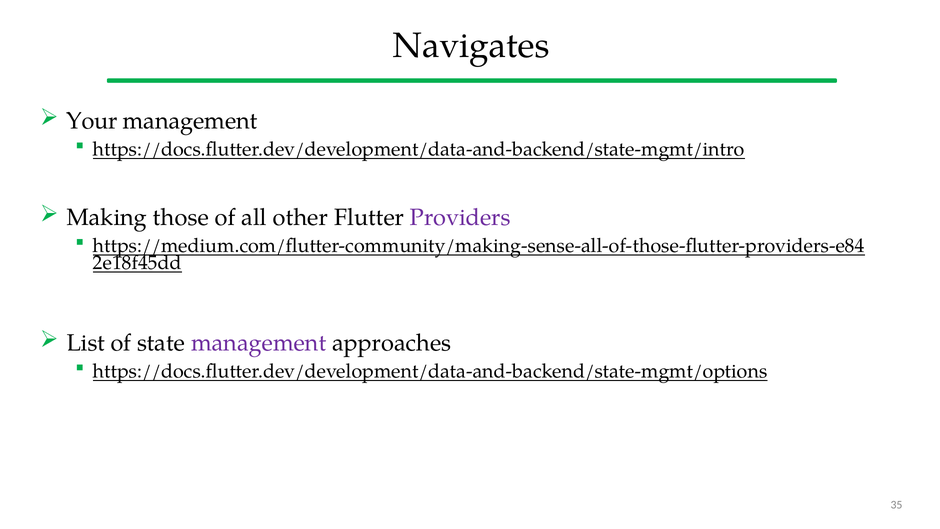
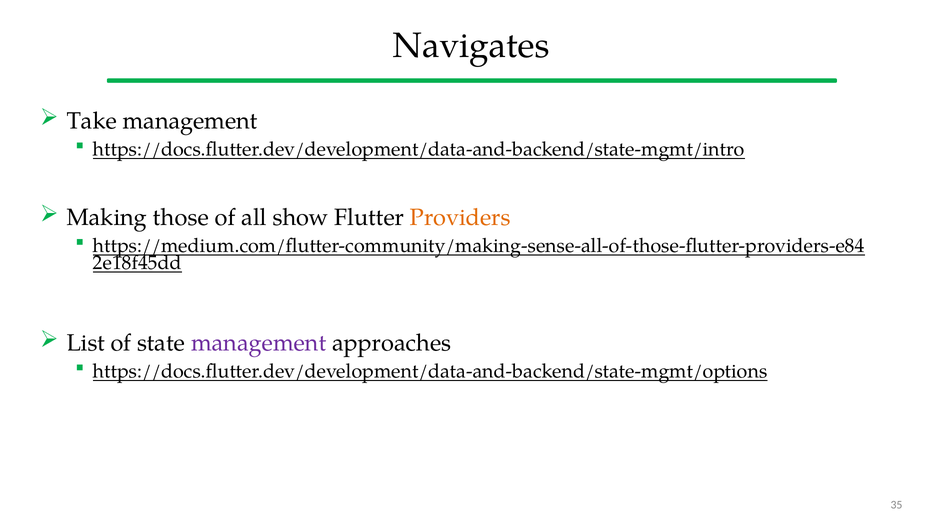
Your: Your -> Take
other: other -> show
Providers colour: purple -> orange
